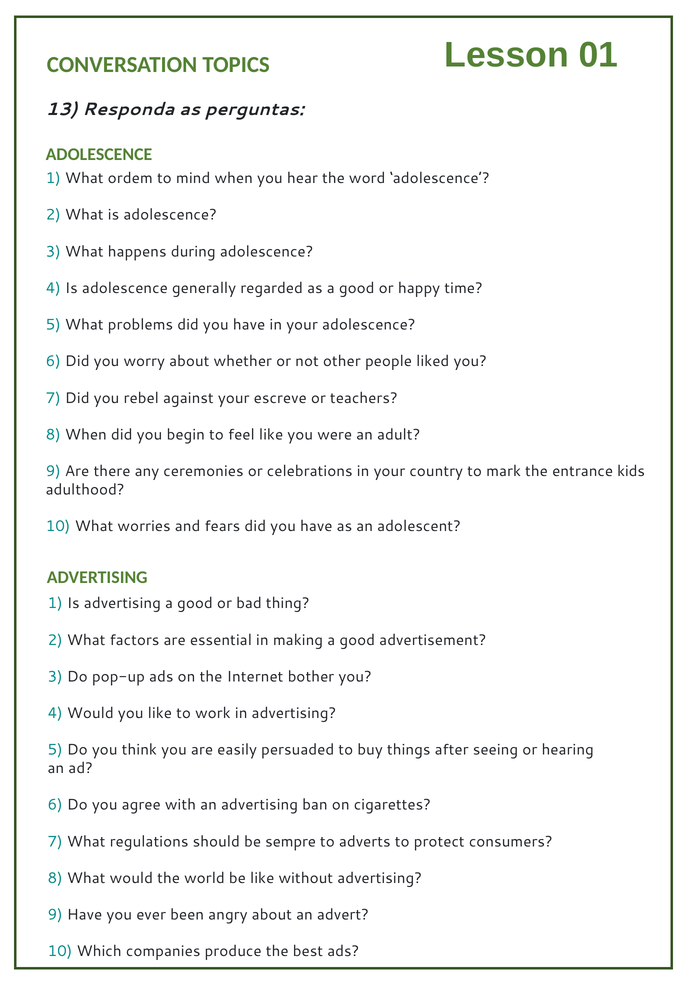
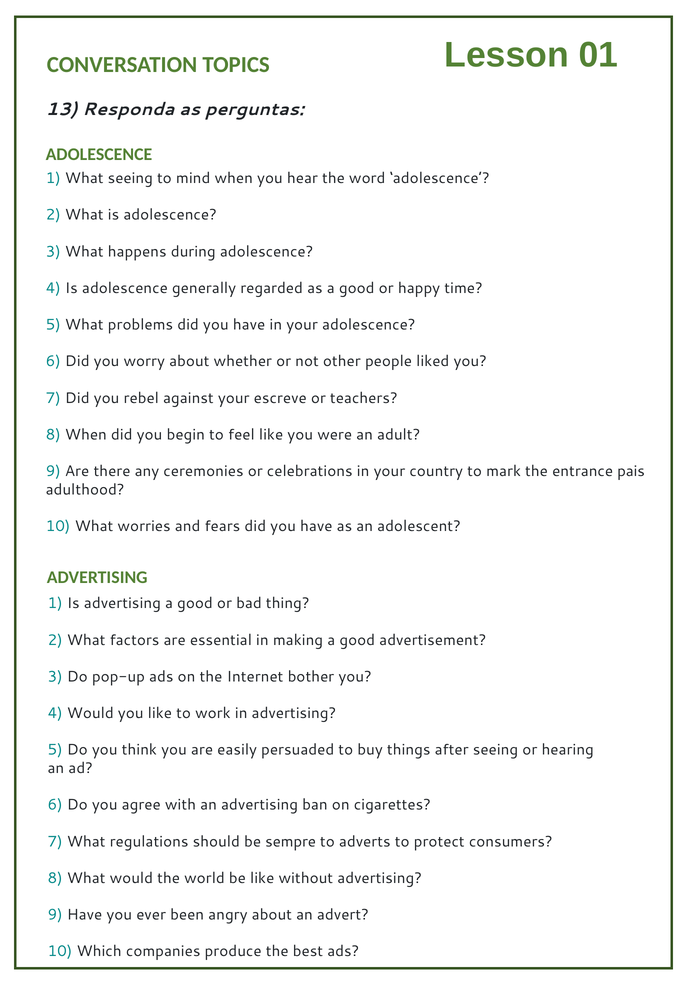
What ordem: ordem -> seeing
kids: kids -> pais
